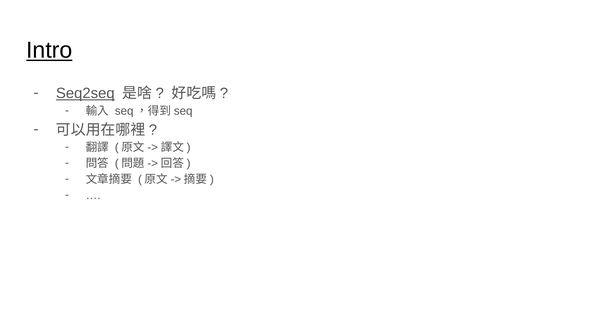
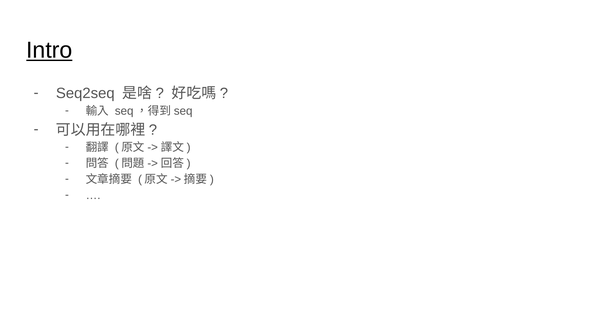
Seq2seq underline: present -> none
